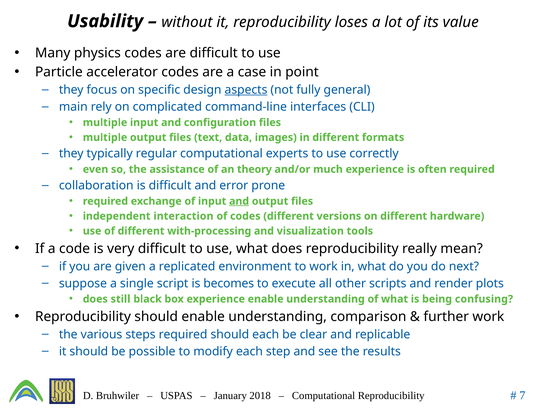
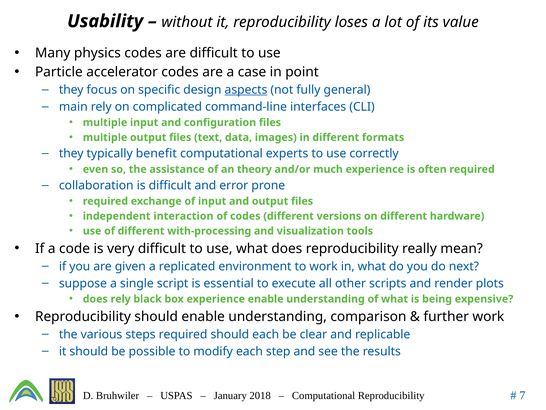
regular: regular -> benefit
and at (239, 201) underline: present -> none
becomes: becomes -> essential
does still: still -> rely
confusing: confusing -> expensive
